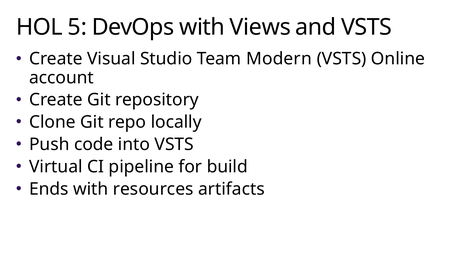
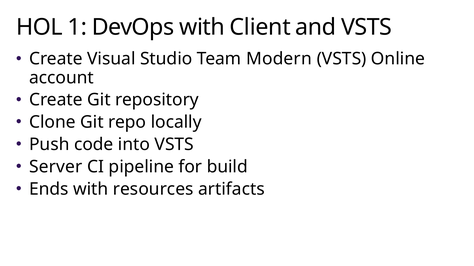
5: 5 -> 1
Views: Views -> Client
Virtual: Virtual -> Server
